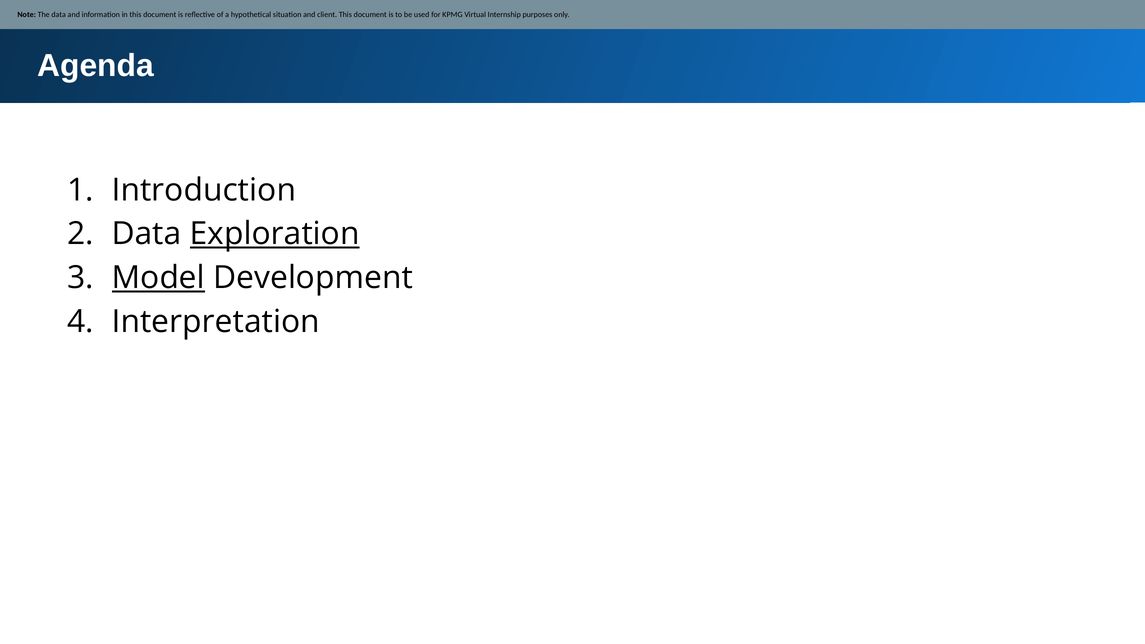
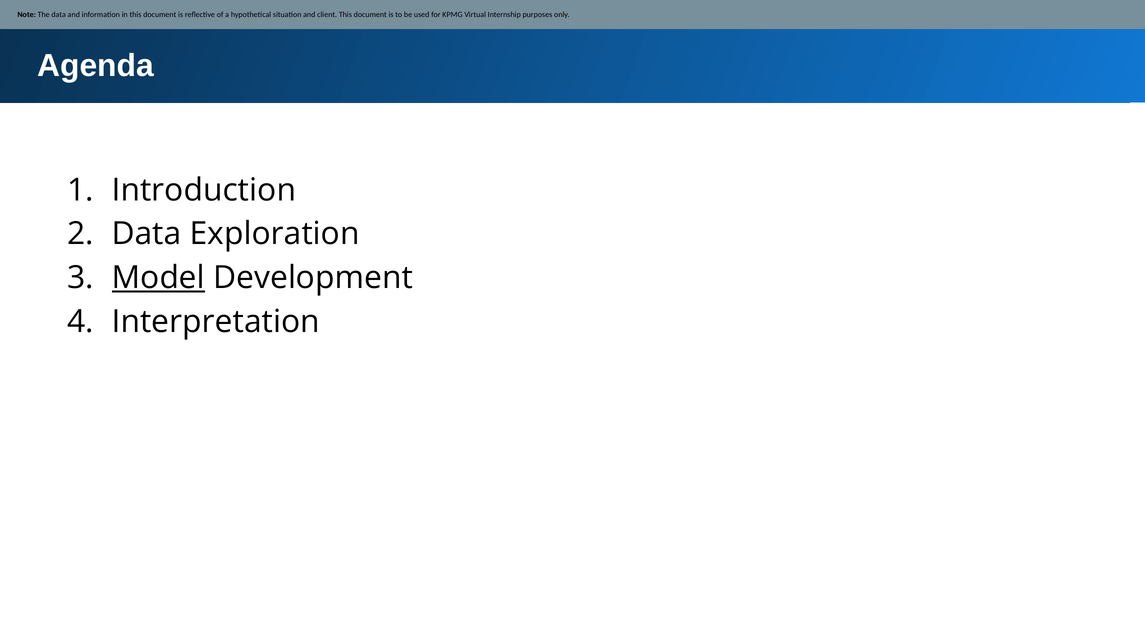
Exploration underline: present -> none
